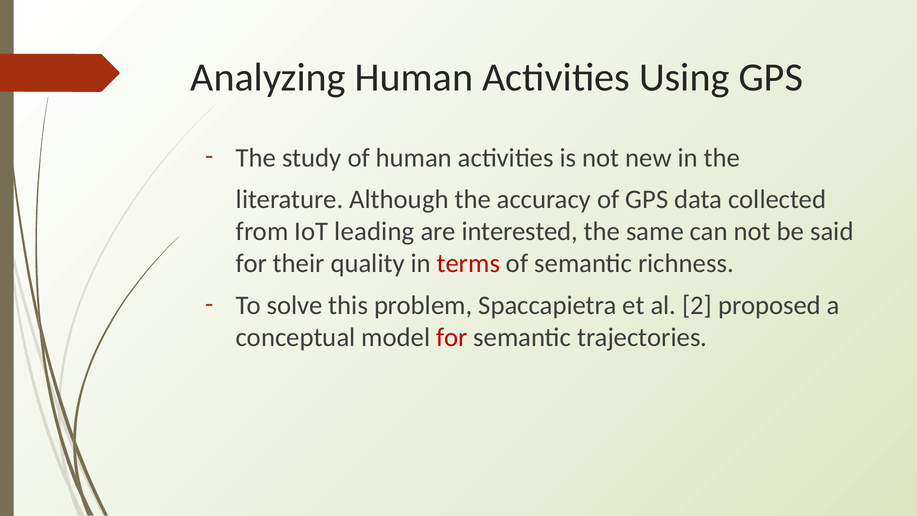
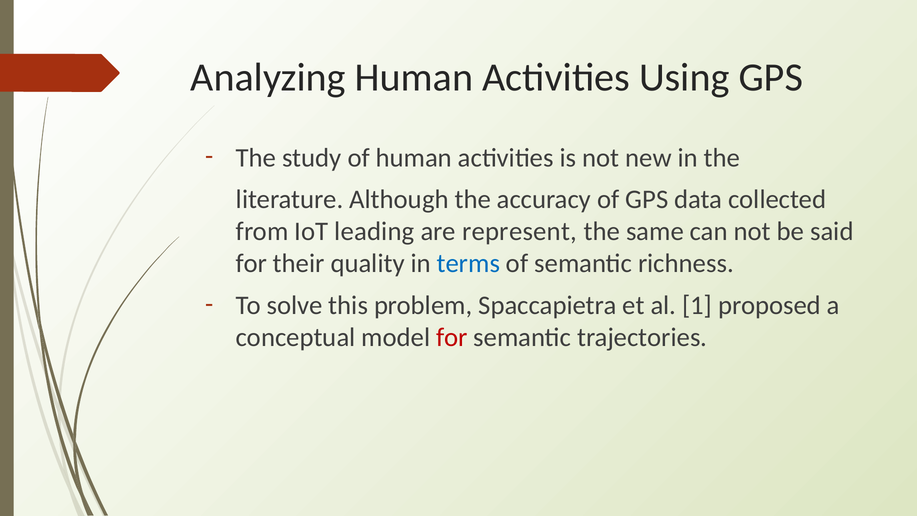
interested: interested -> represent
terms colour: red -> blue
2: 2 -> 1
